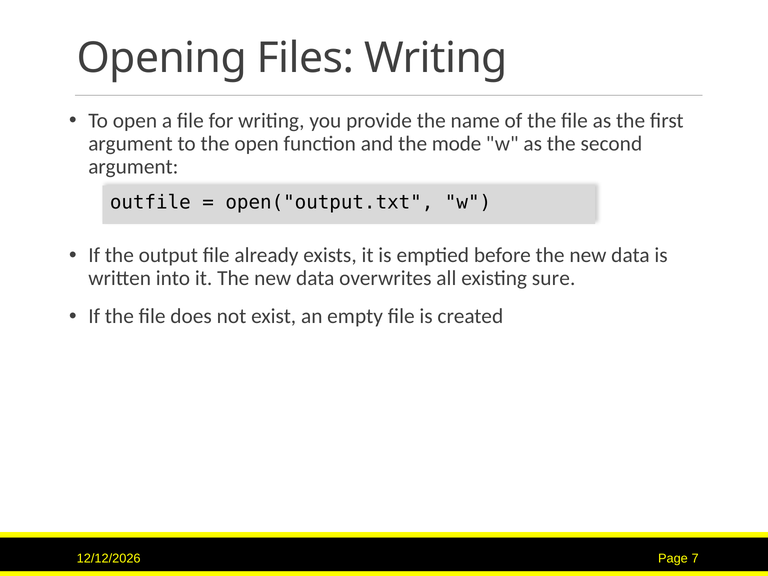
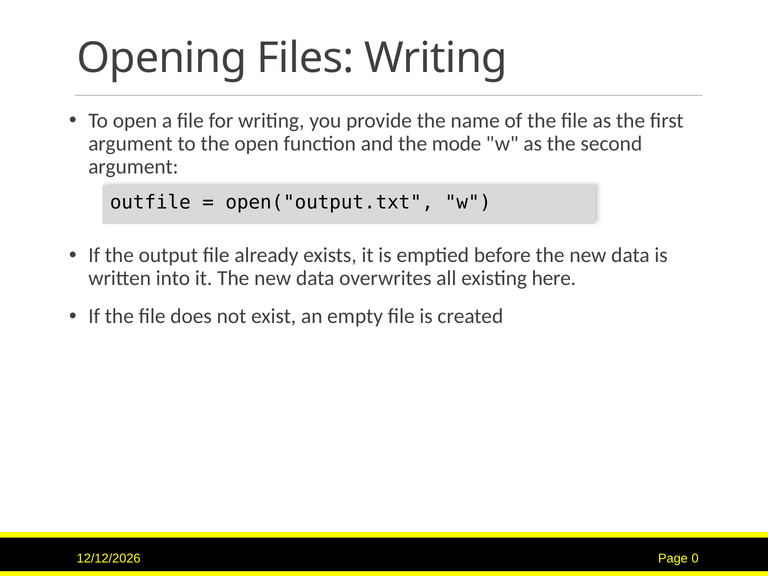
sure: sure -> here
7: 7 -> 0
